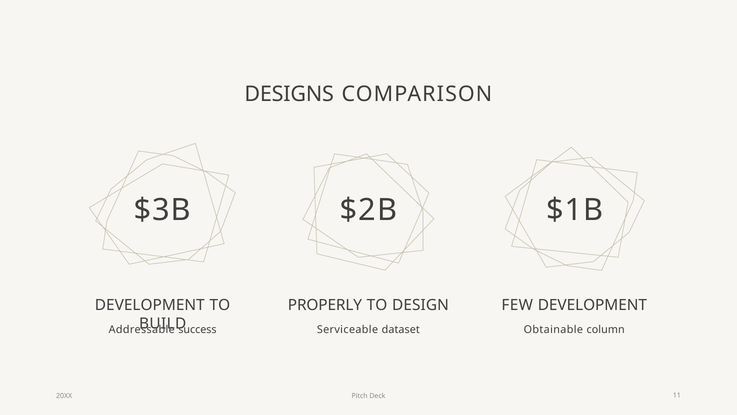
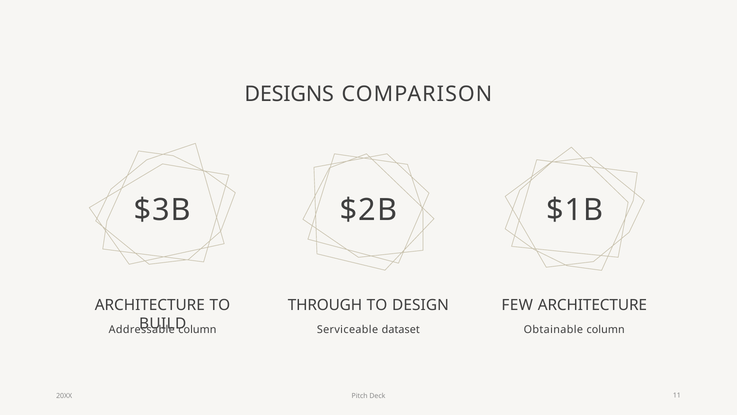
DEVELOPMENT at (150, 305): DEVELOPMENT -> ARCHITECTURE
PROPERLY: PROPERLY -> THROUGH
FEW DEVELOPMENT: DEVELOPMENT -> ARCHITECTURE
success at (197, 329): success -> column
